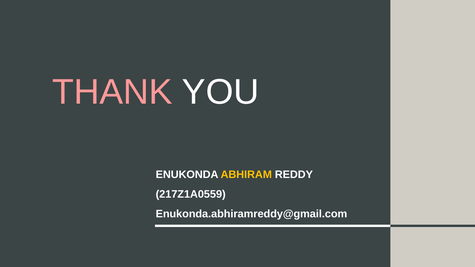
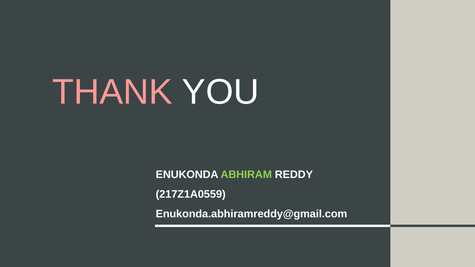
ABHIRAM colour: yellow -> light green
